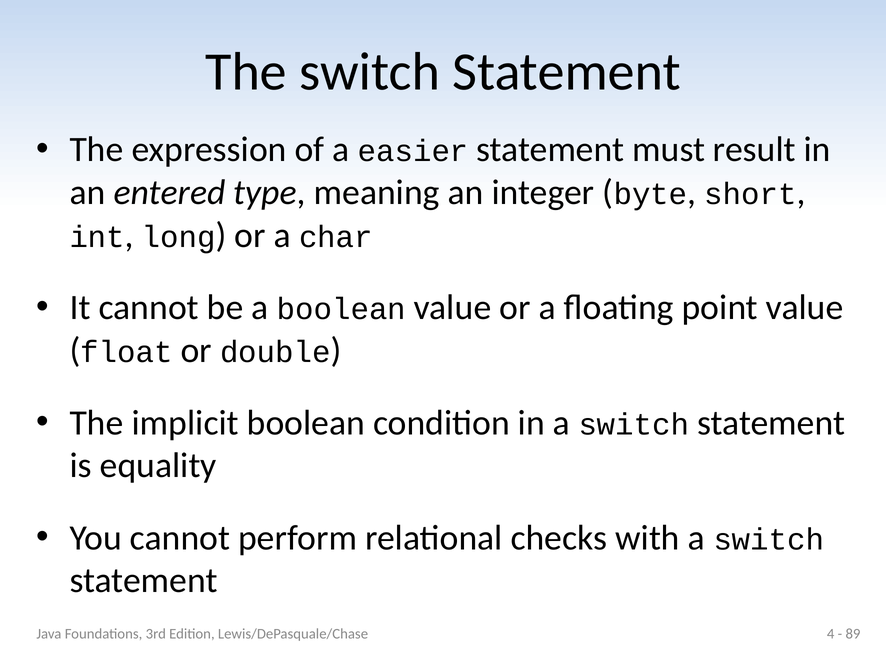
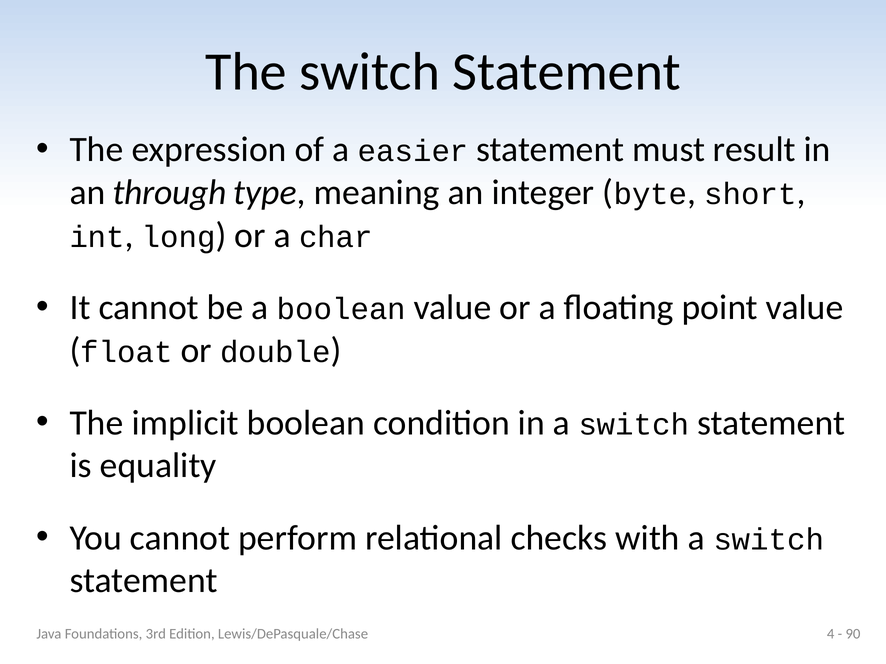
entered: entered -> through
89: 89 -> 90
